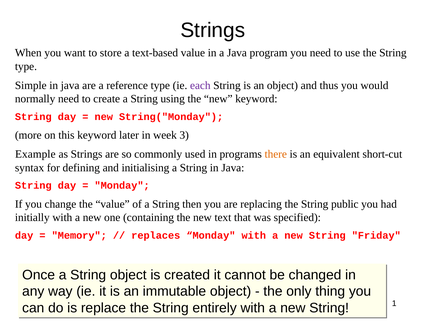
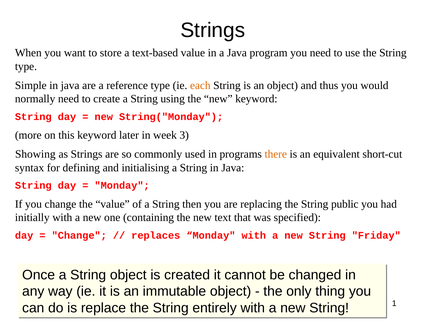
each colour: purple -> orange
Example: Example -> Showing
Memory at (79, 235): Memory -> Change
